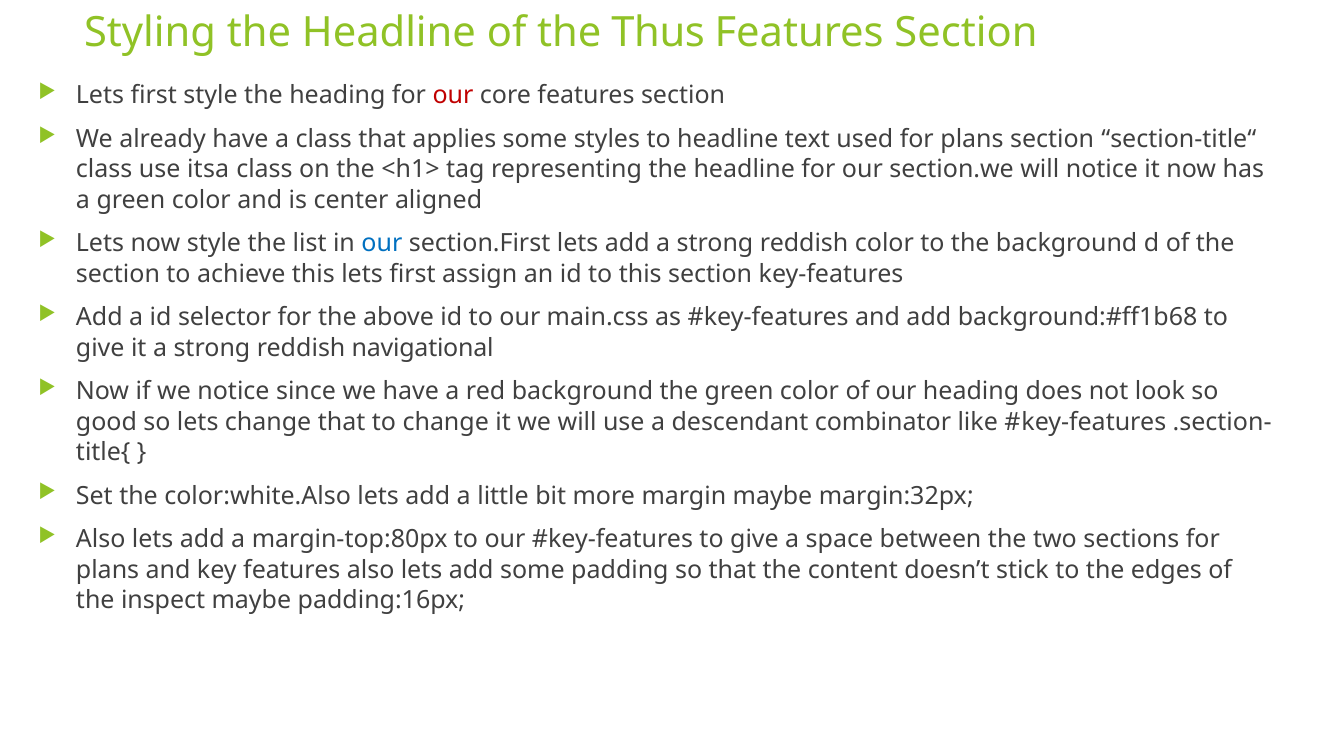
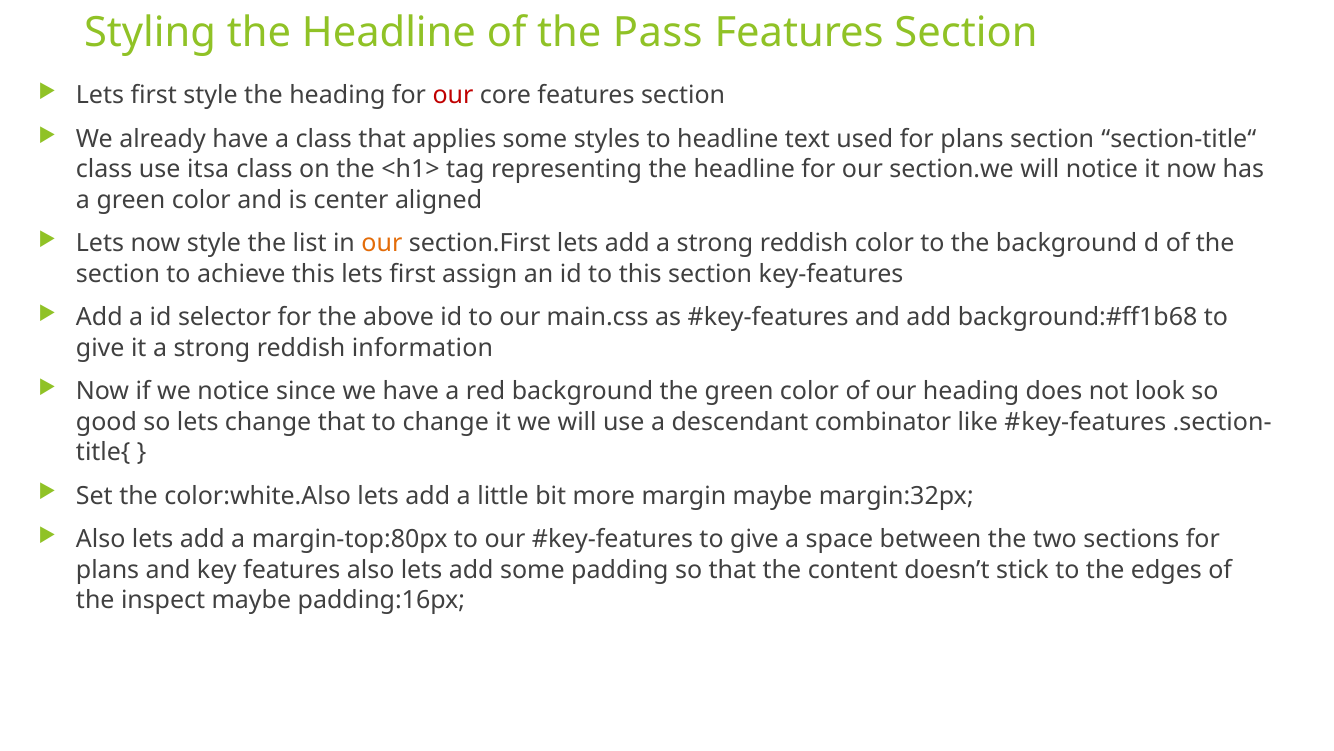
Thus: Thus -> Pass
our at (382, 244) colour: blue -> orange
navigational: navigational -> information
